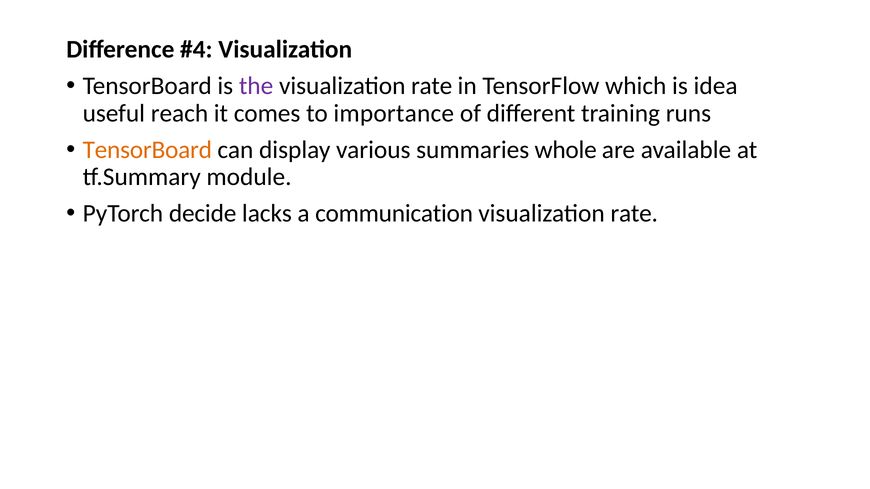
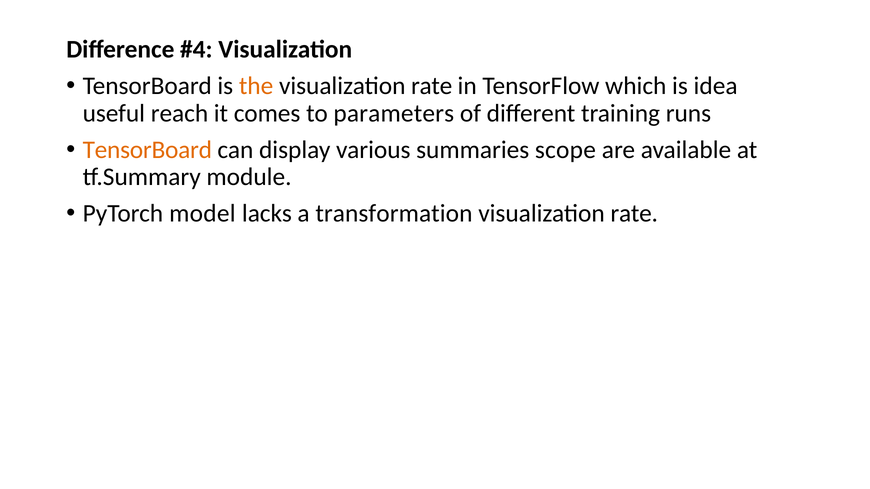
the colour: purple -> orange
importance: importance -> parameters
whole: whole -> scope
decide: decide -> model
communication: communication -> transformation
